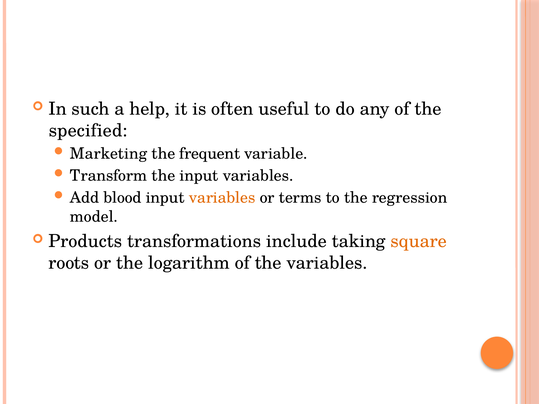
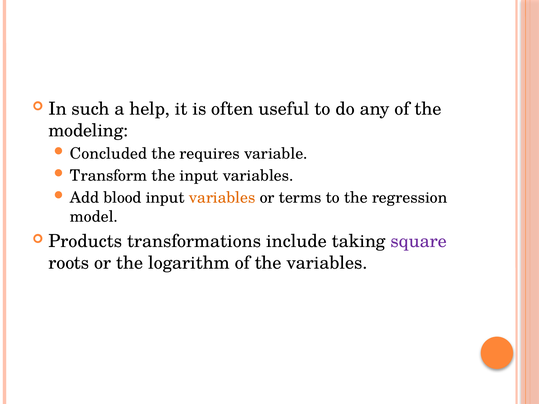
specified: specified -> modeling
Marketing: Marketing -> Concluded
frequent: frequent -> requires
square colour: orange -> purple
